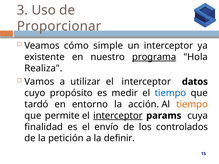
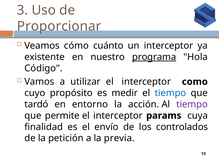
simple: simple -> cuánto
Realiza: Realiza -> Código
datos: datos -> como
tiempo at (192, 104) colour: orange -> purple
interceptor at (118, 116) underline: present -> none
definir: definir -> previa
